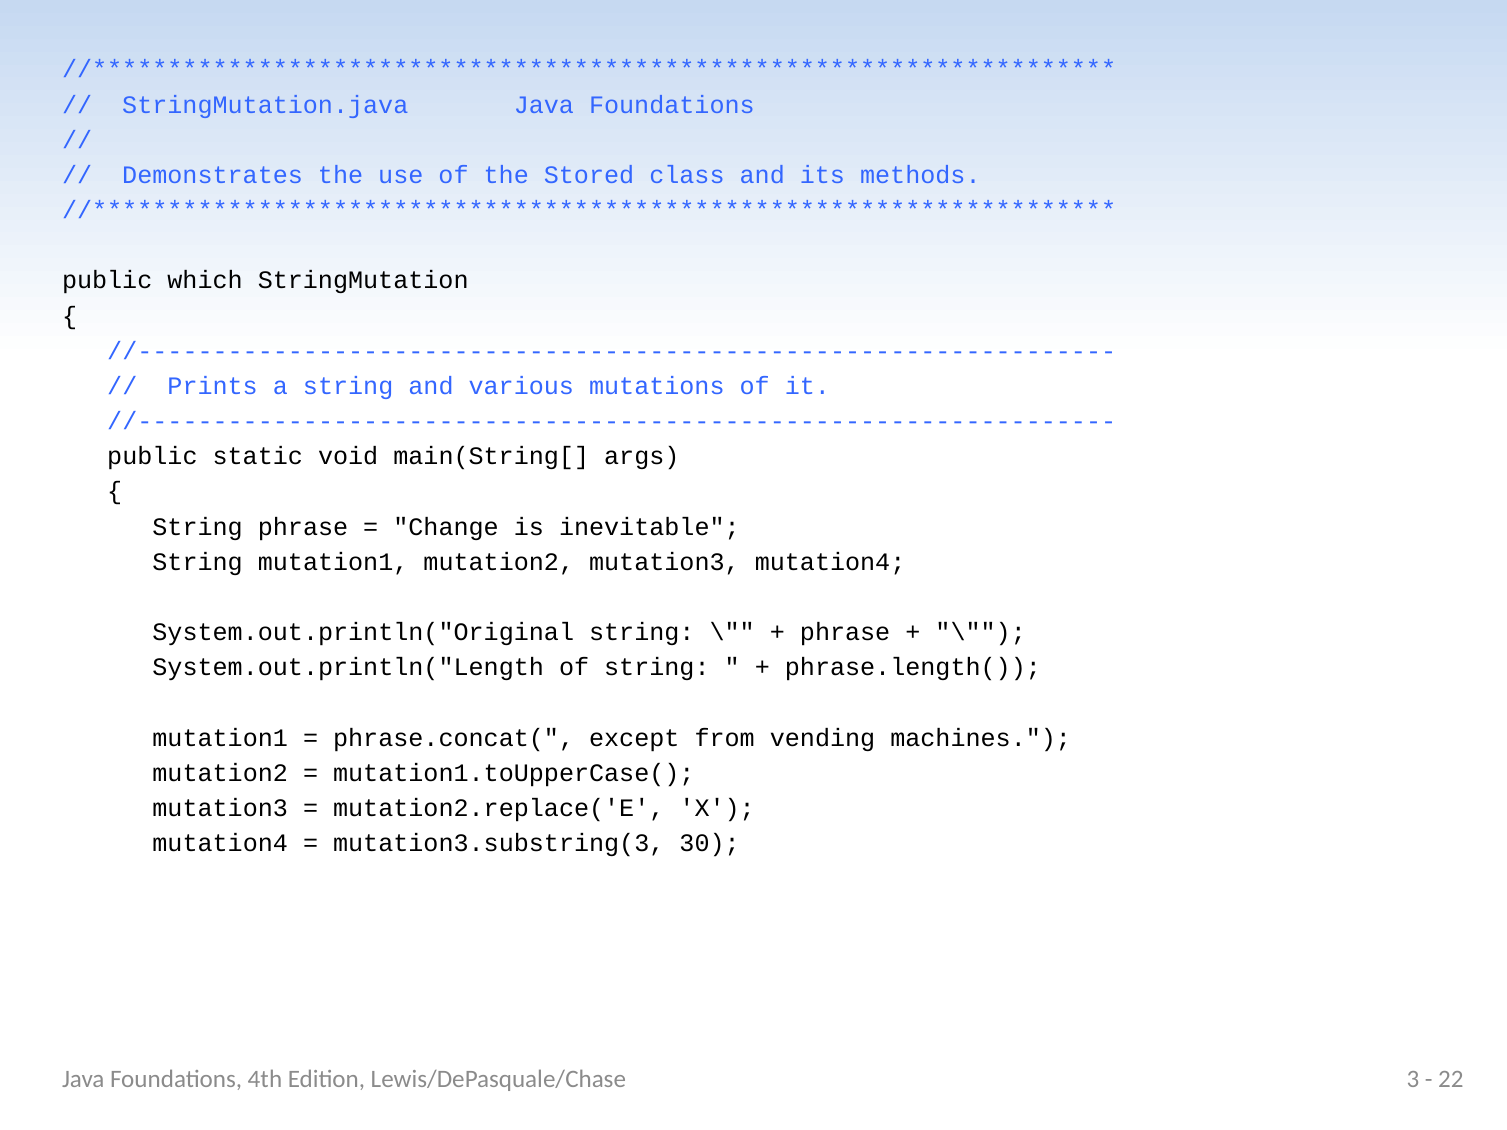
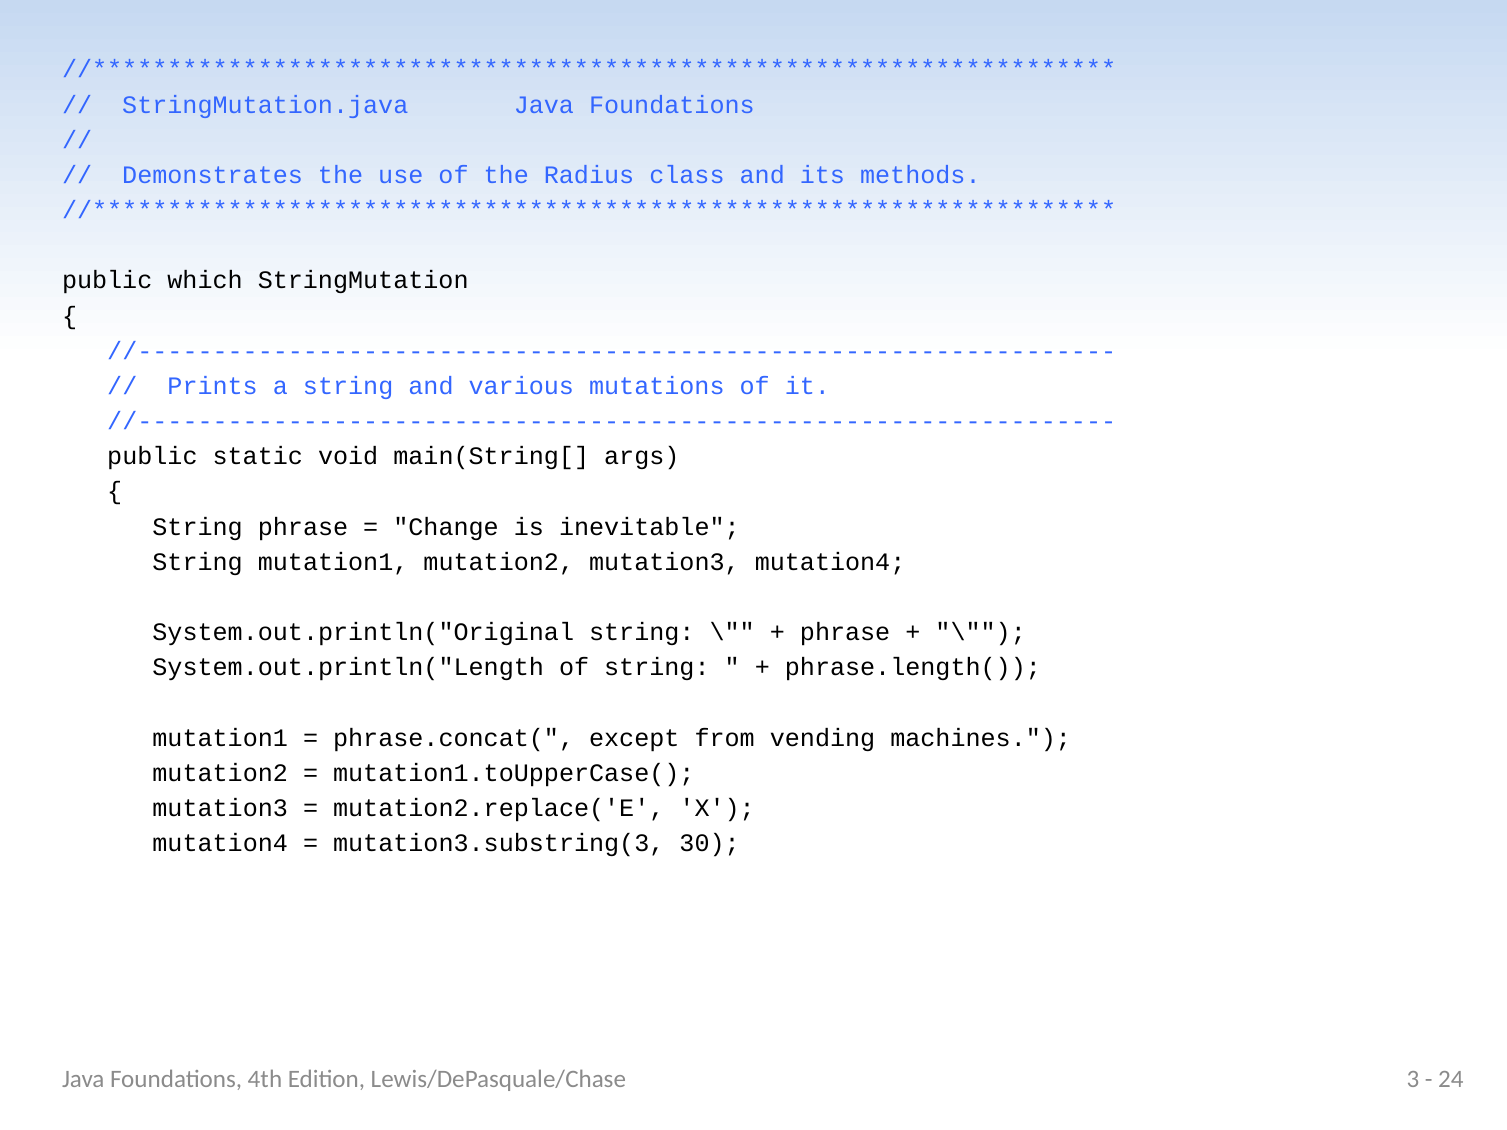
Stored: Stored -> Radius
22: 22 -> 24
